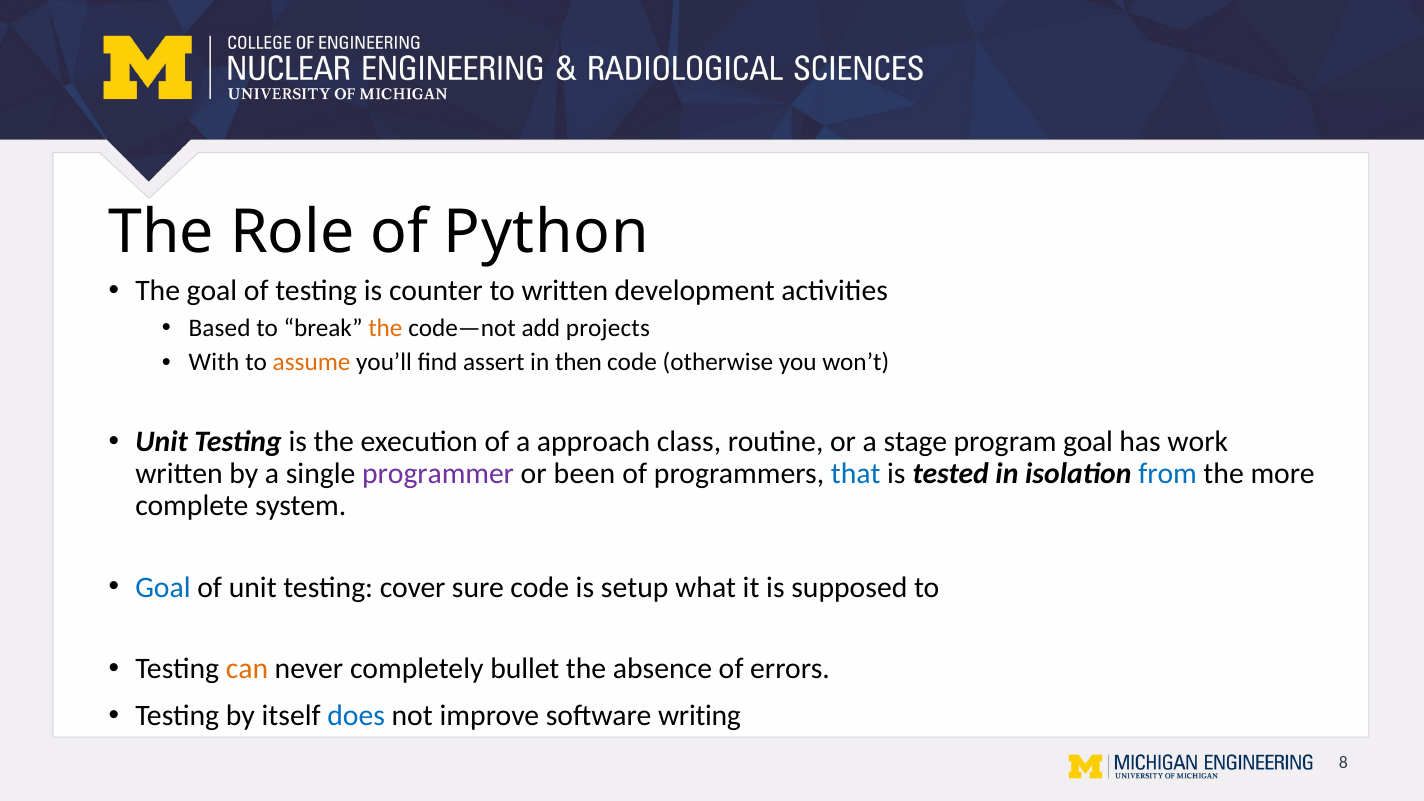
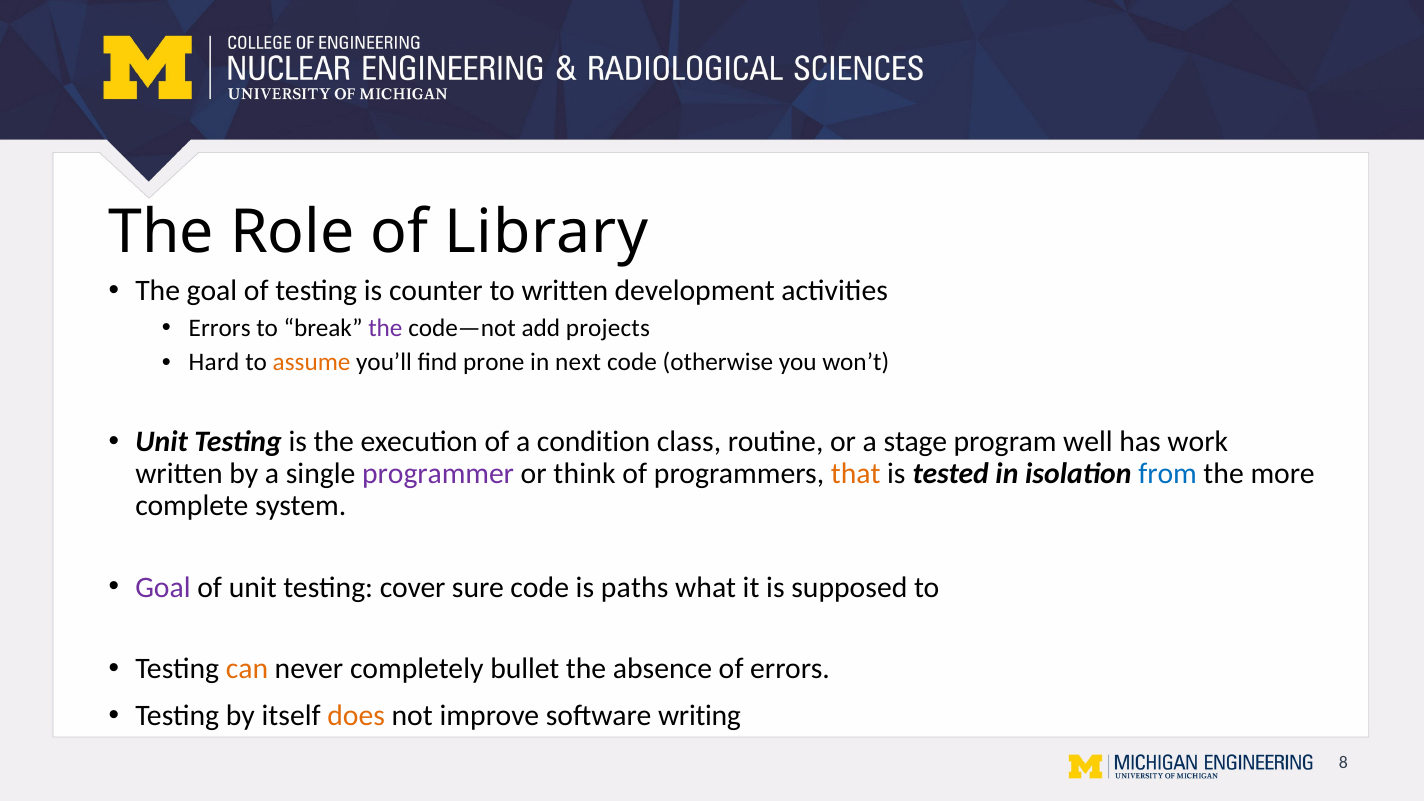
Python: Python -> Library
Based at (220, 328): Based -> Errors
the at (385, 328) colour: orange -> purple
With: With -> Hard
assert: assert -> prone
then: then -> next
approach: approach -> condition
program goal: goal -> well
been: been -> think
that colour: blue -> orange
Goal at (163, 587) colour: blue -> purple
setup: setup -> paths
does colour: blue -> orange
